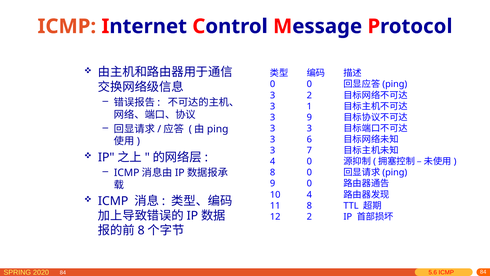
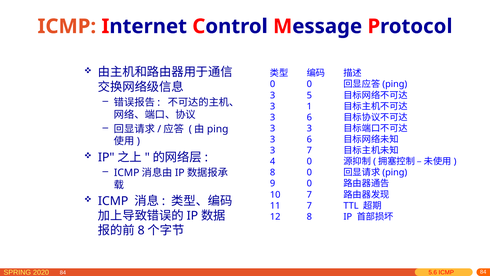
3 2: 2 -> 5
9 at (309, 117): 9 -> 6
10 4: 4 -> 7
11 8: 8 -> 7
12 2: 2 -> 8
